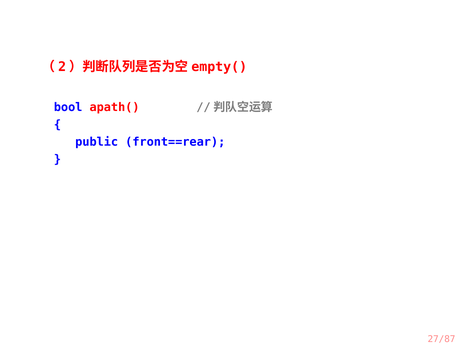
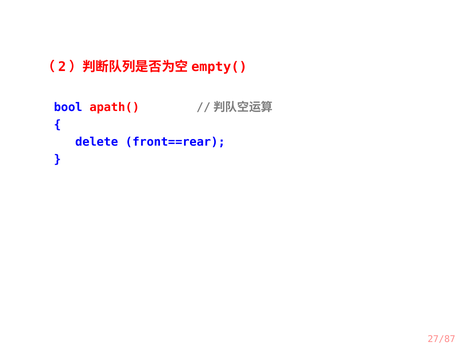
public: public -> delete
